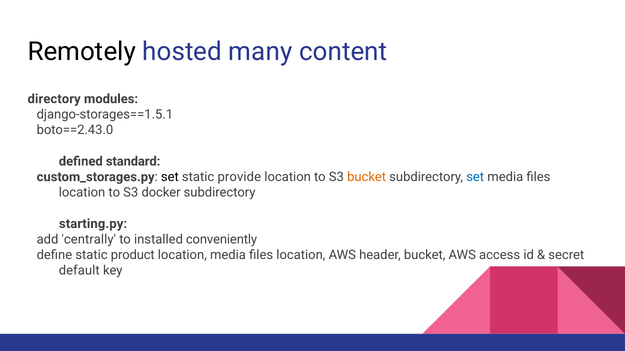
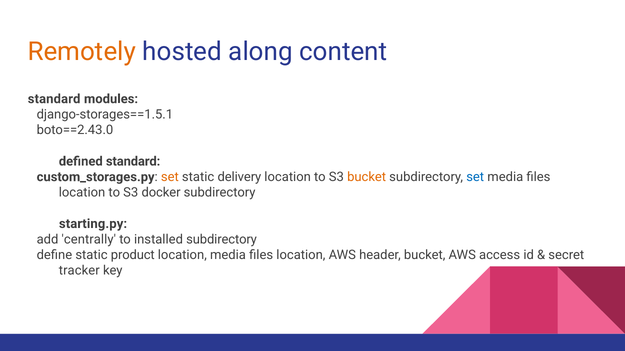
Remotely colour: black -> orange
many: many -> along
directory at (54, 99): directory -> standard
set at (170, 177) colour: black -> orange
provide: provide -> delivery
installed conveniently: conveniently -> subdirectory
default: default -> tracker
